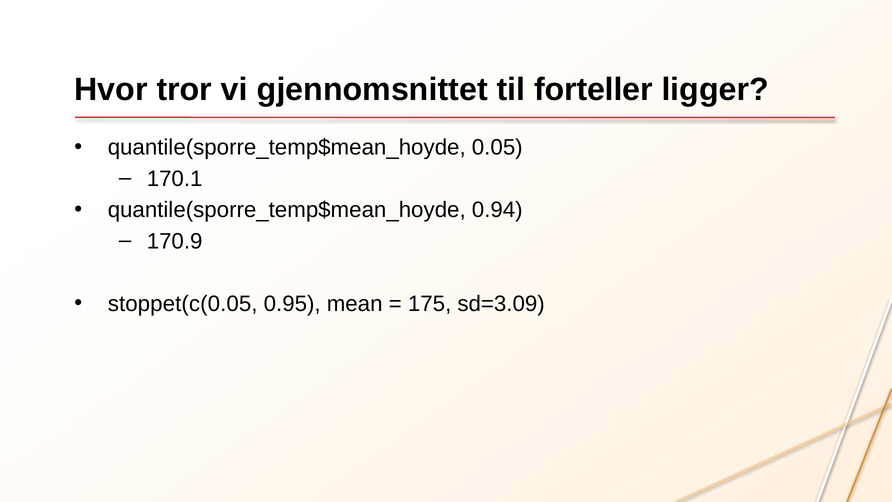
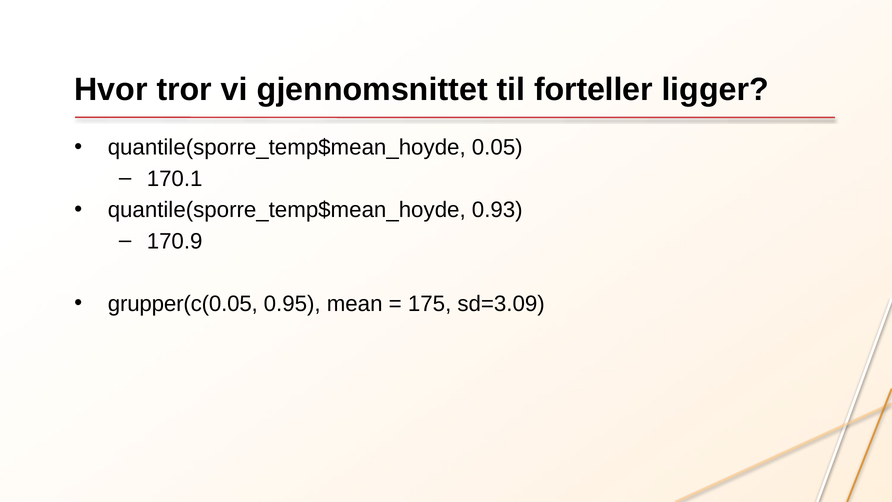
0.94: 0.94 -> 0.93
stoppet(c(0.05: stoppet(c(0.05 -> grupper(c(0.05
